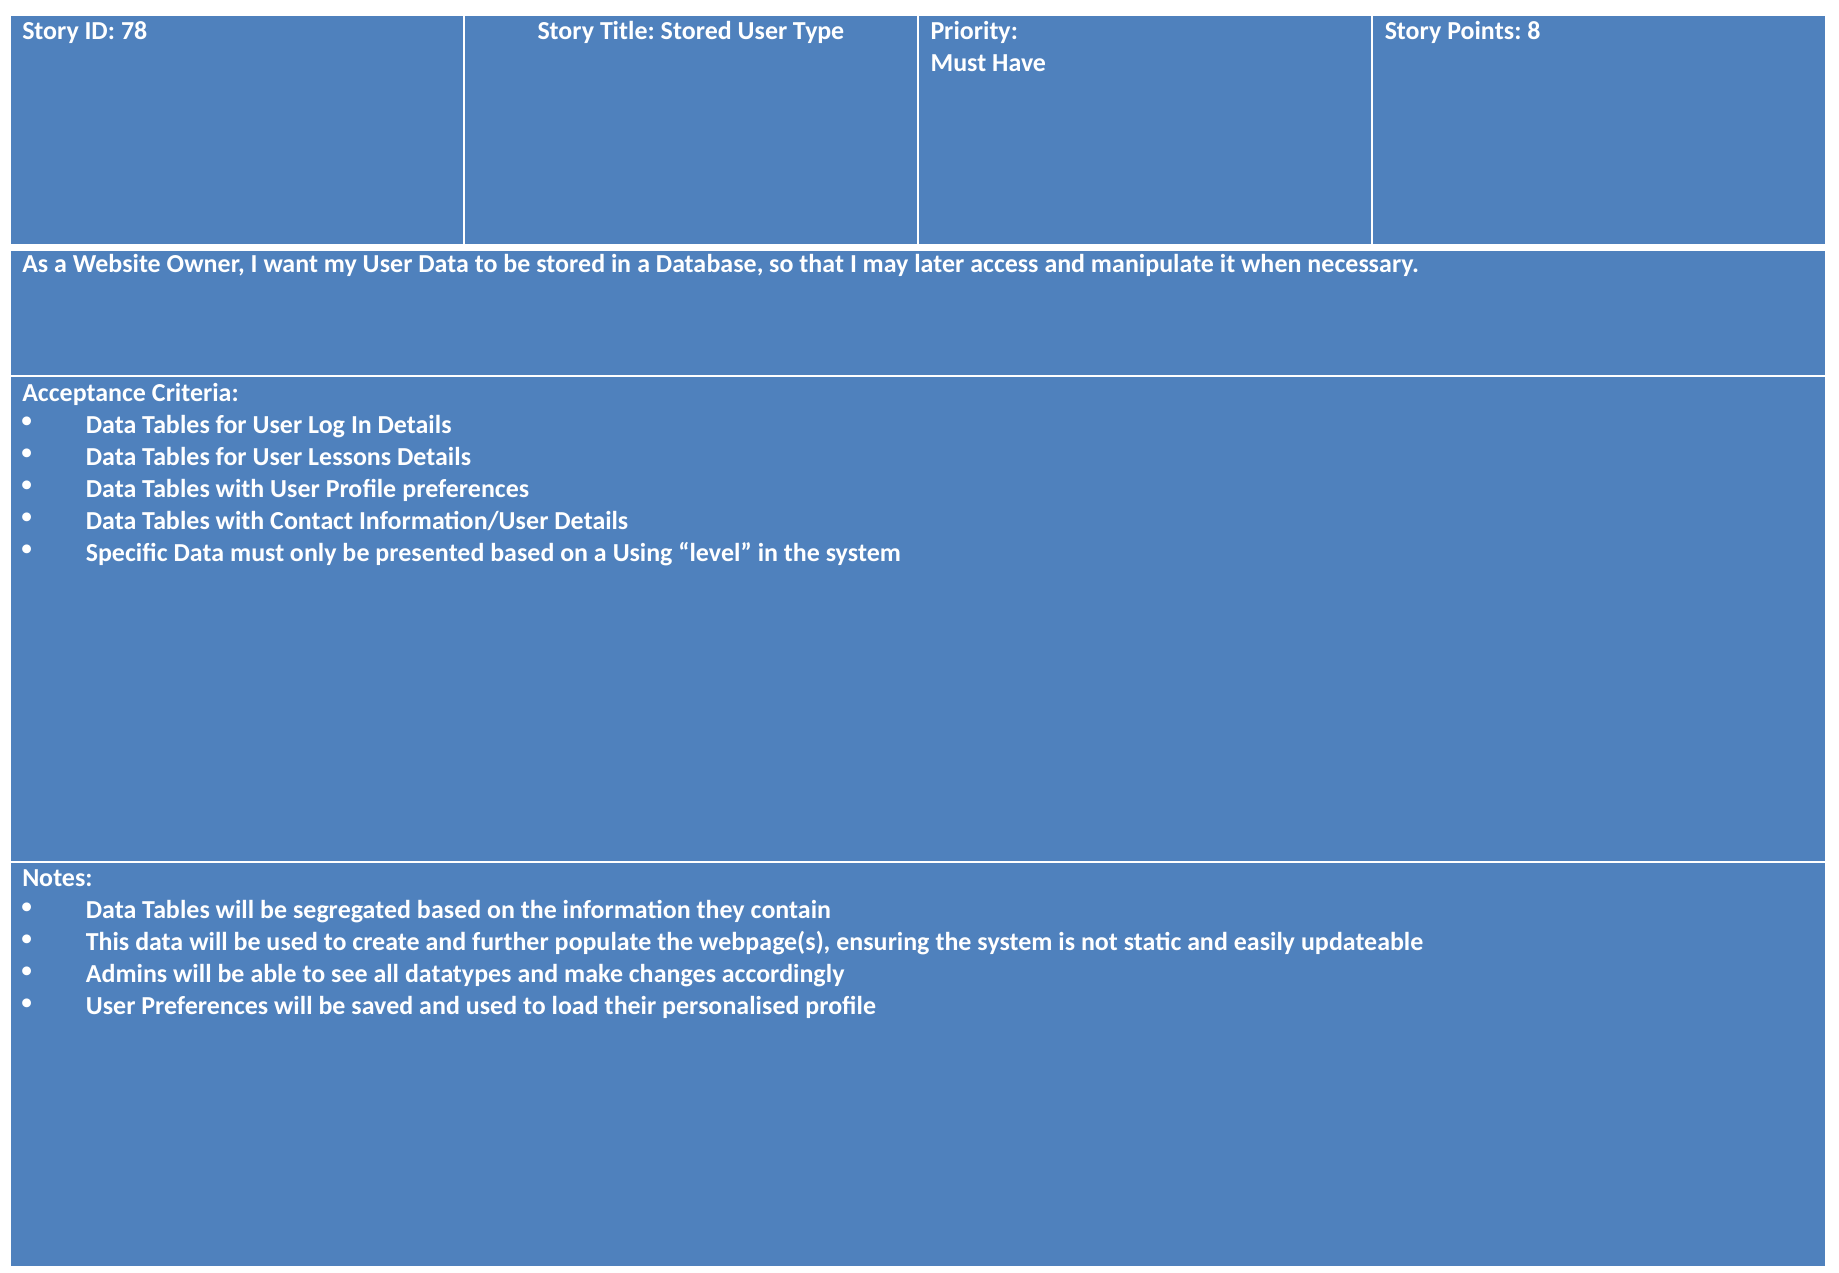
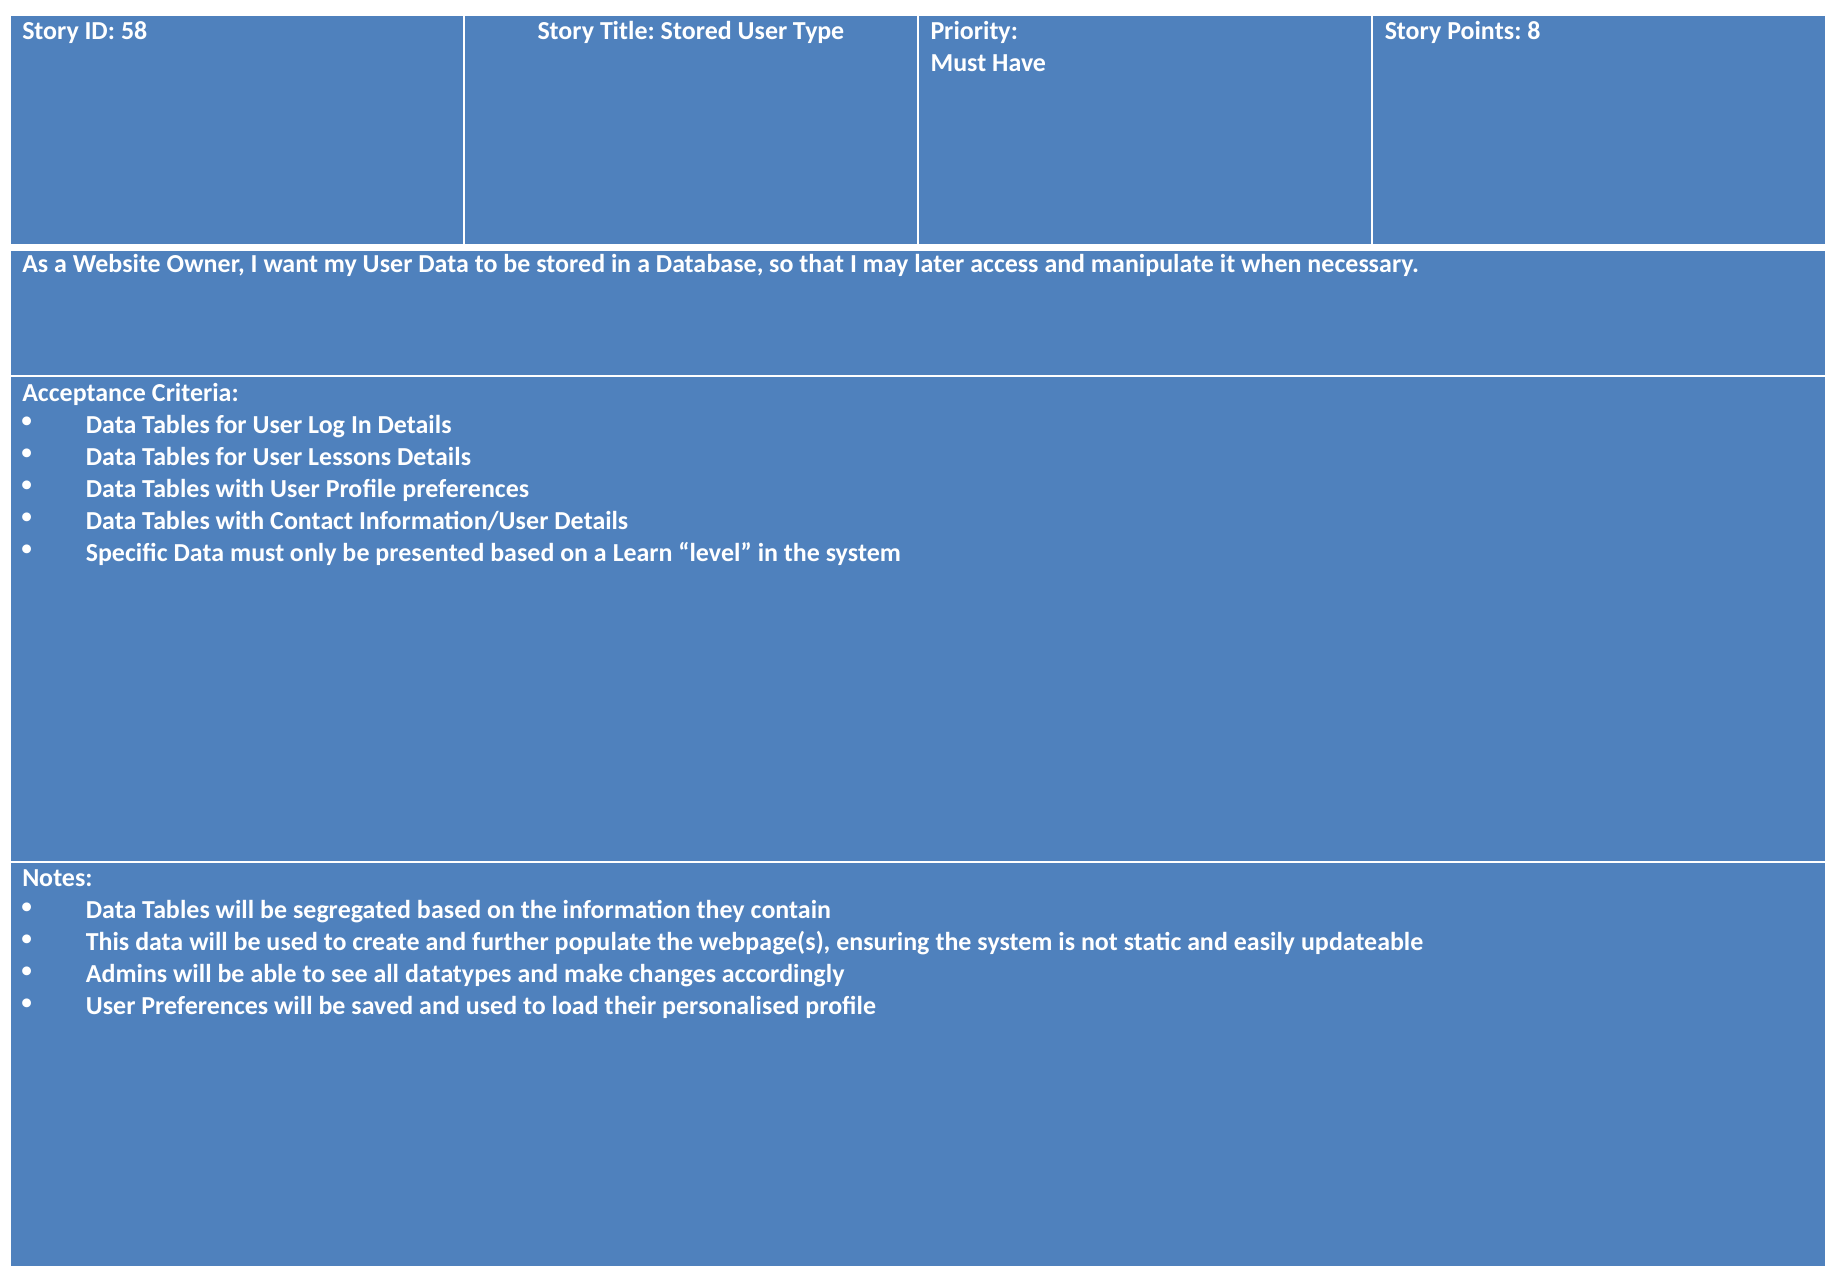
78: 78 -> 58
Using: Using -> Learn
